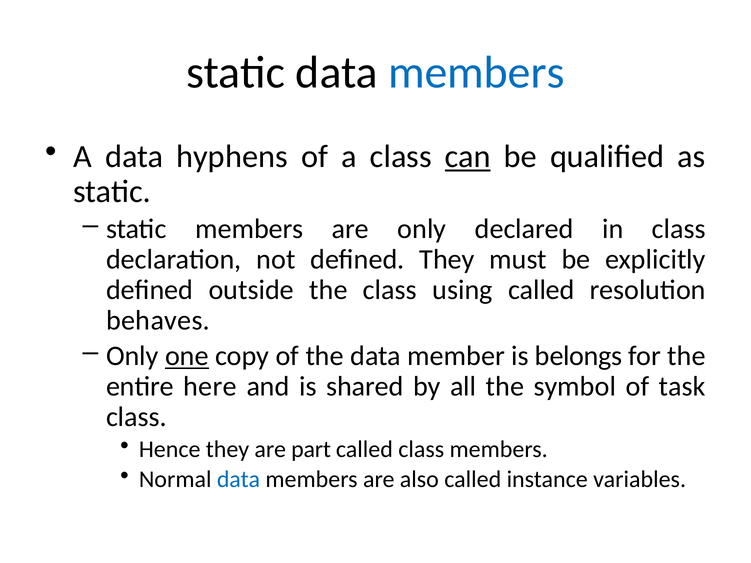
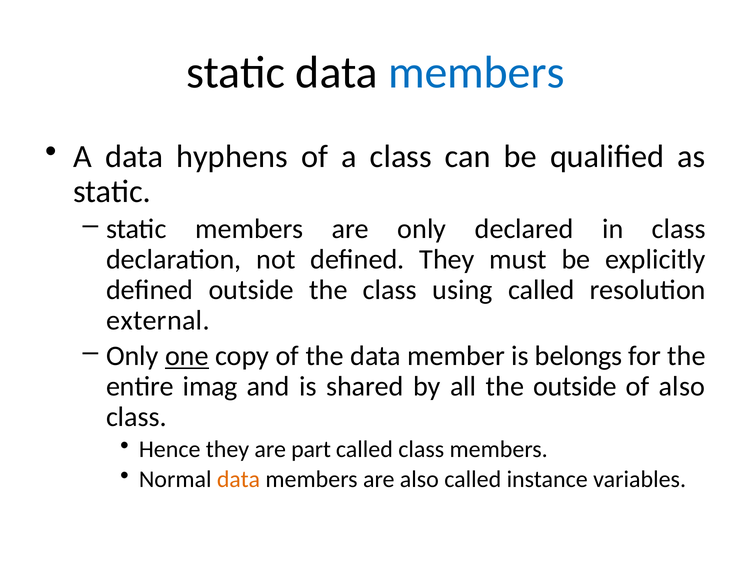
can underline: present -> none
behaves: behaves -> external
here: here -> imag
the symbol: symbol -> outside
of task: task -> also
data at (238, 480) colour: blue -> orange
